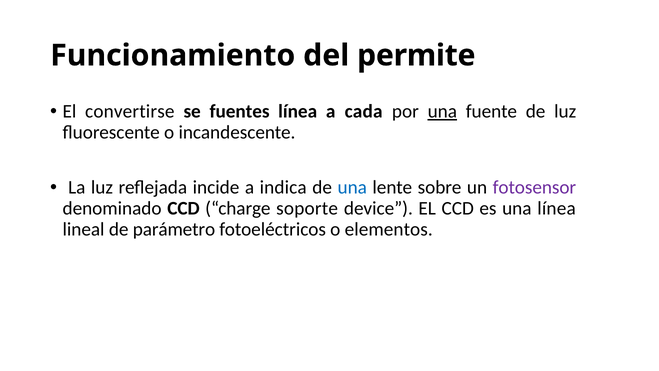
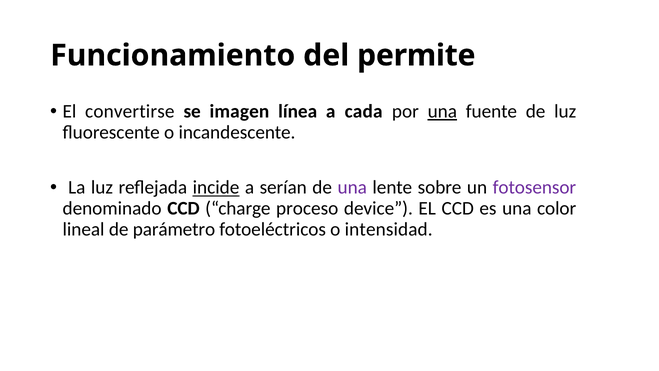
fuentes: fuentes -> imagen
incide underline: none -> present
indica: indica -> serían
una at (352, 187) colour: blue -> purple
soporte: soporte -> proceso
una línea: línea -> color
elementos: elementos -> intensidad
